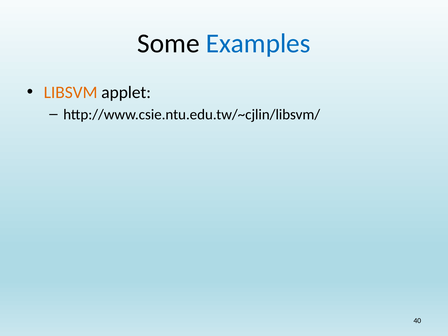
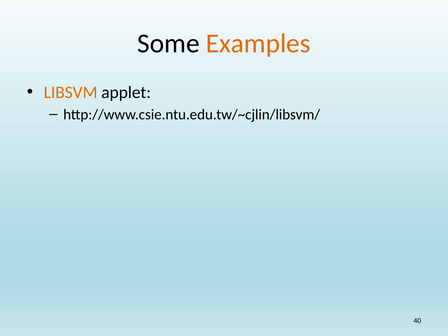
Examples colour: blue -> orange
